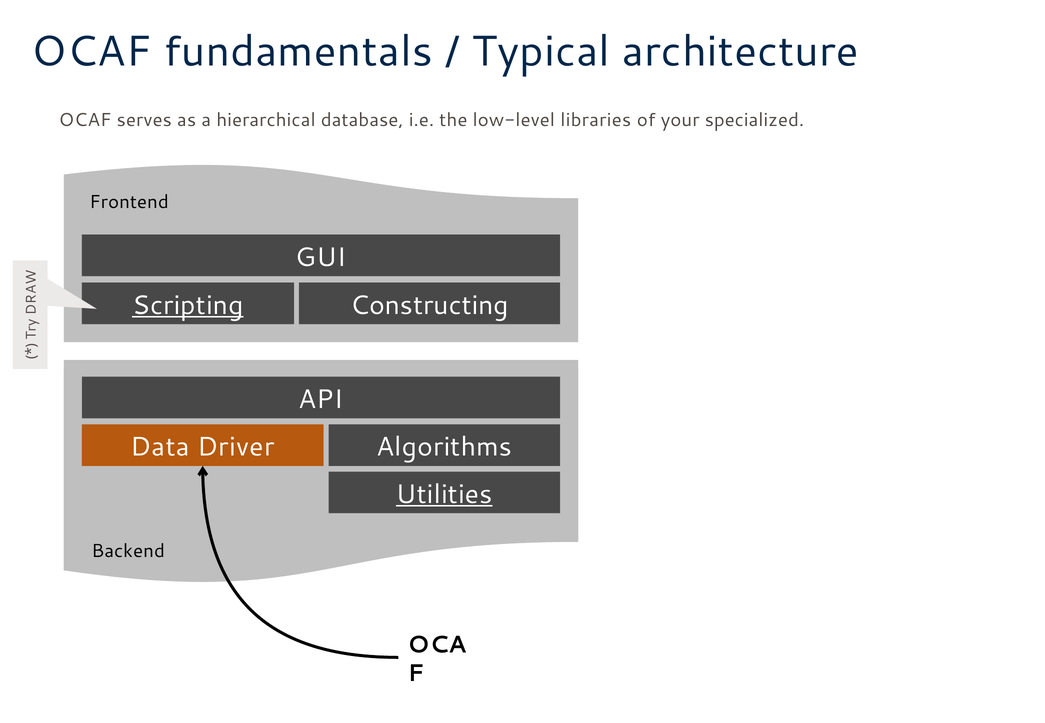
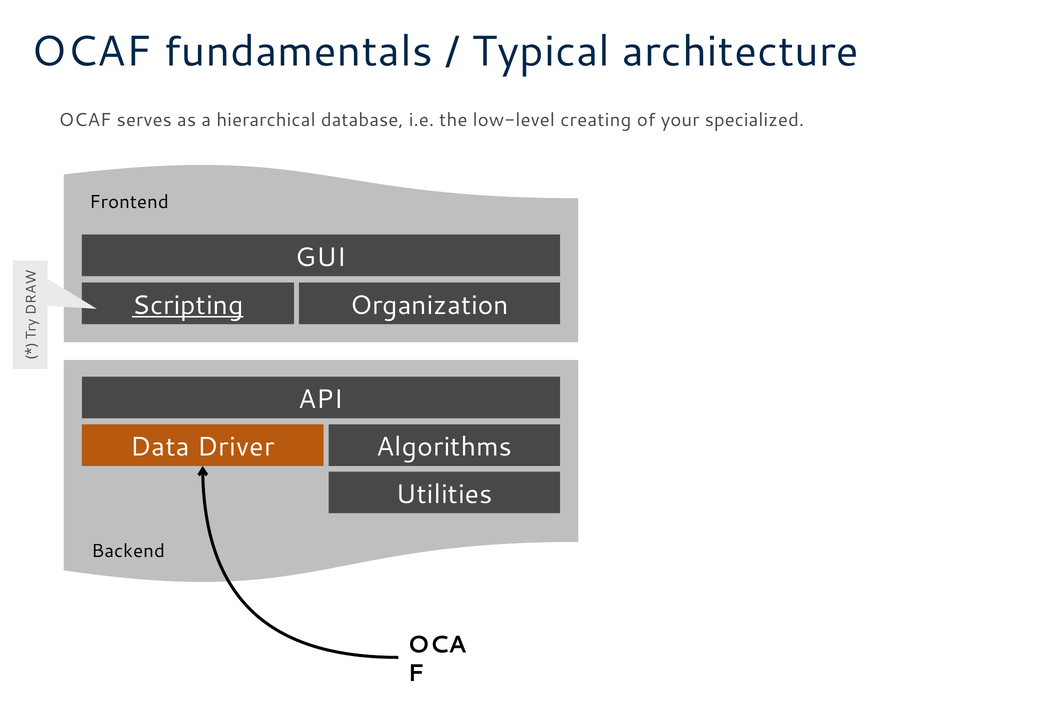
libraries: libraries -> creating
Constructing: Constructing -> Organization
Utilities at (444, 495) underline: present -> none
